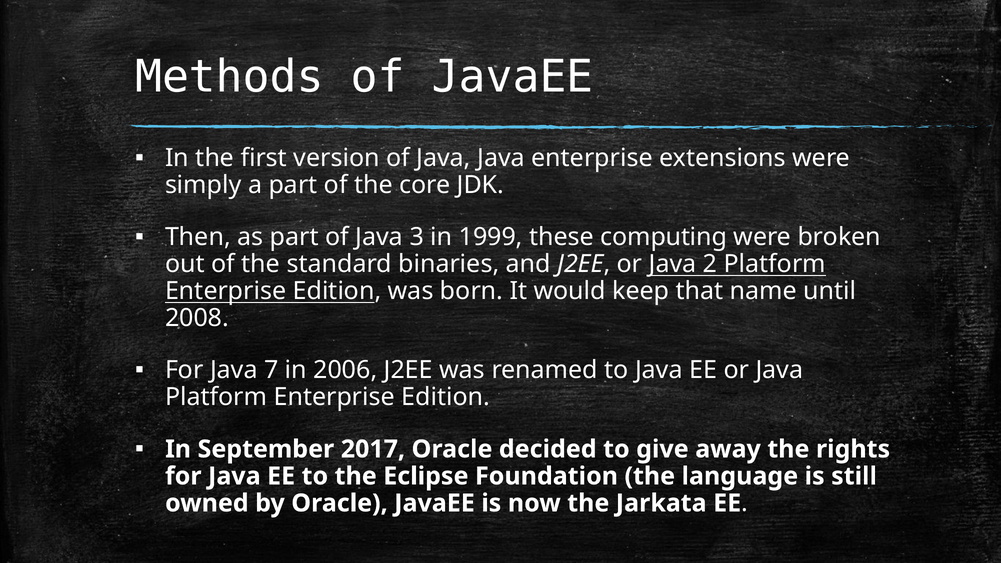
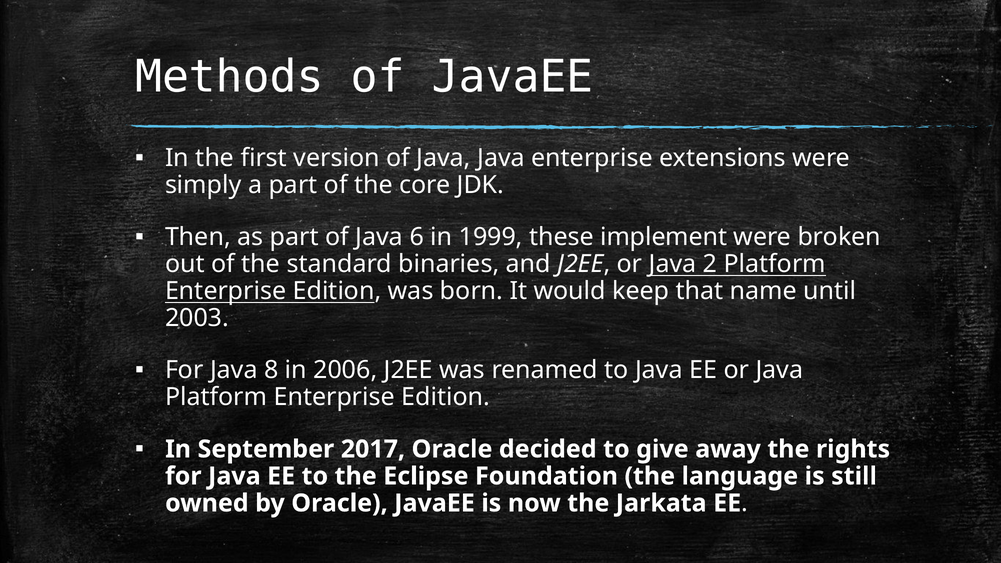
3: 3 -> 6
computing: computing -> implement
2008: 2008 -> 2003
7: 7 -> 8
